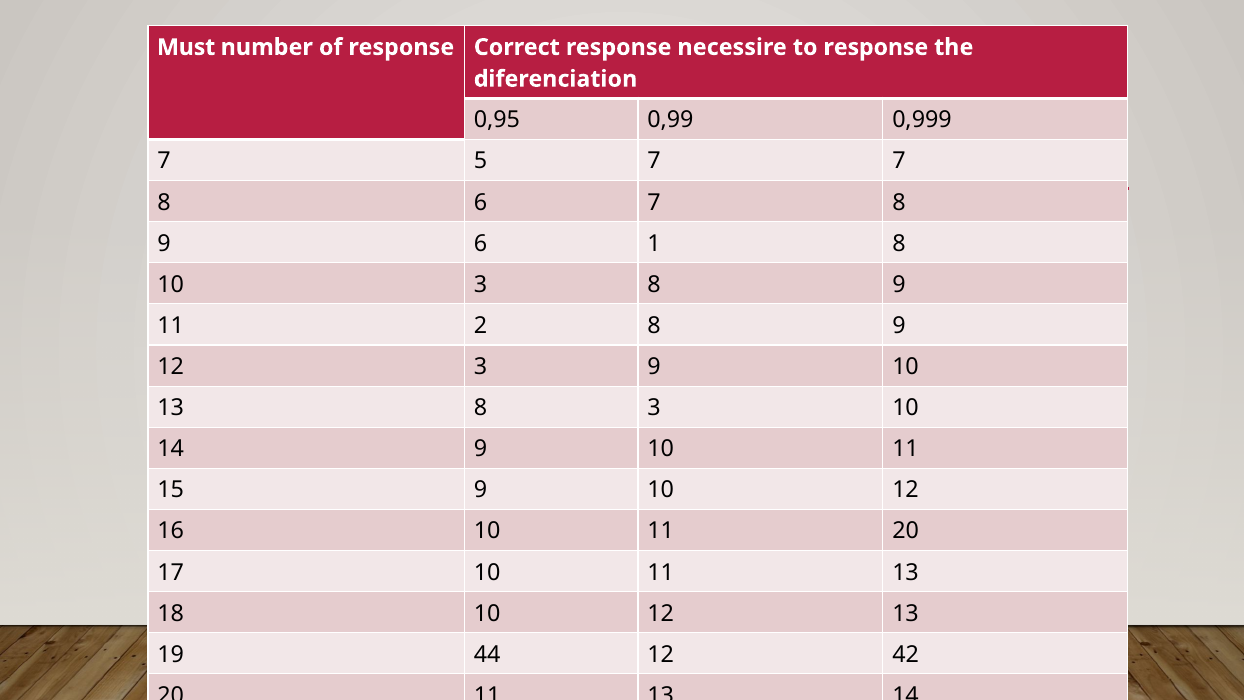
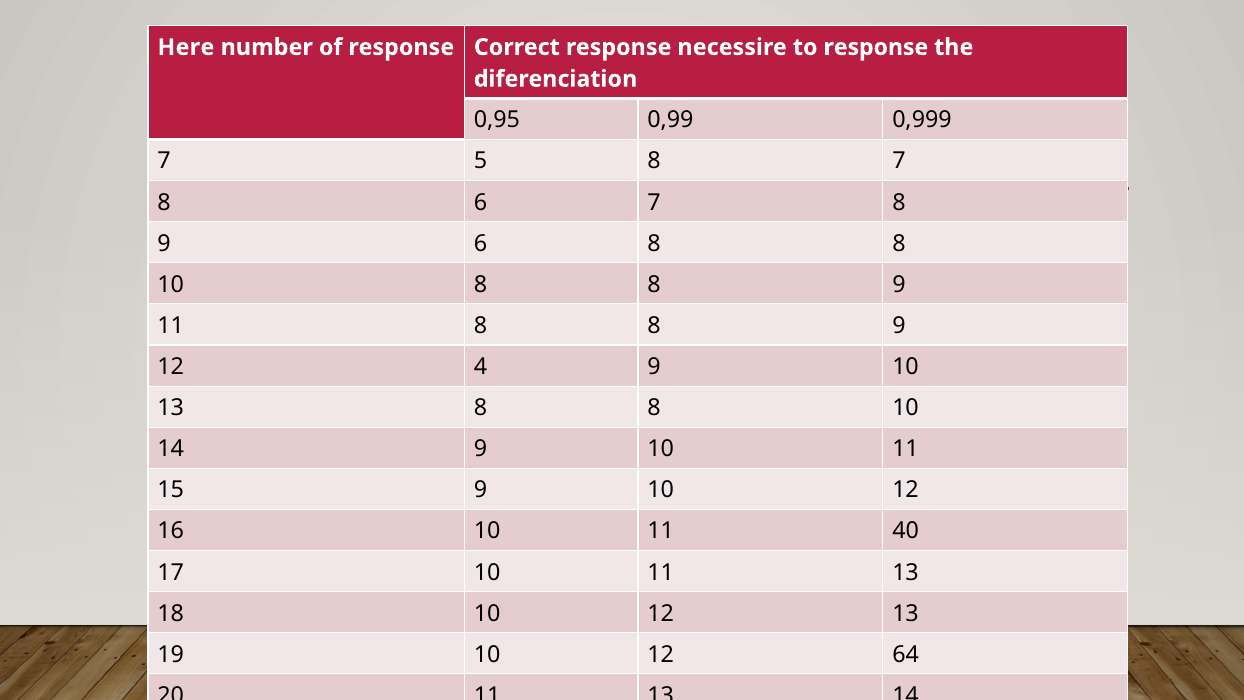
Must: Must -> Here
5 7: 7 -> 8
6 1: 1 -> 8
10 3: 3 -> 8
11 2: 2 -> 8
12 3: 3 -> 4
13 8 3: 3 -> 8
11 20: 20 -> 40
19 44: 44 -> 10
42: 42 -> 64
